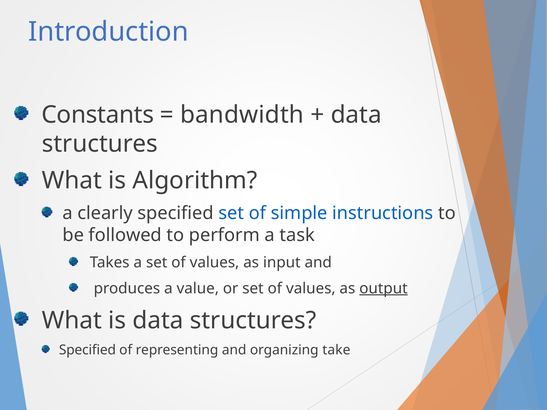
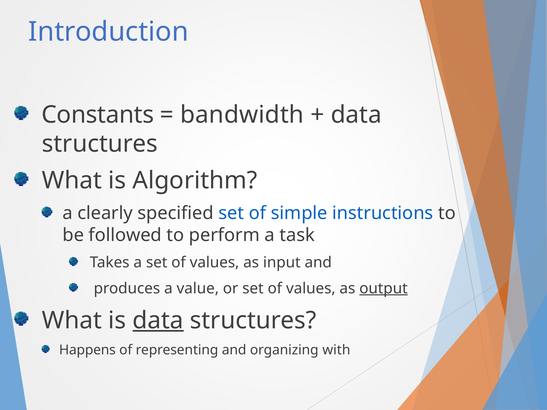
data at (158, 321) underline: none -> present
Specified at (87, 350): Specified -> Happens
take: take -> with
